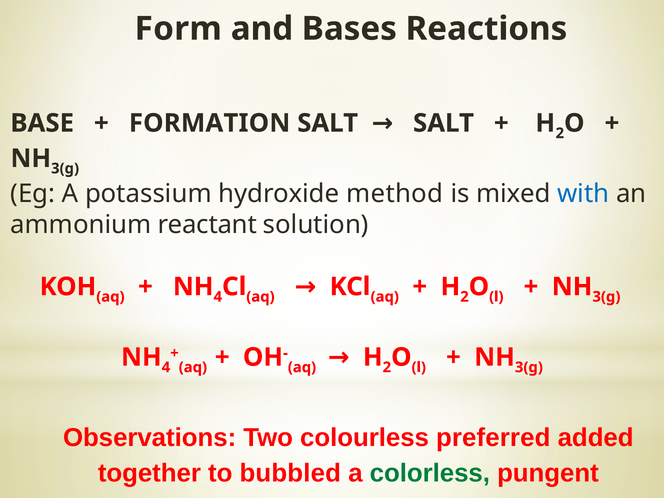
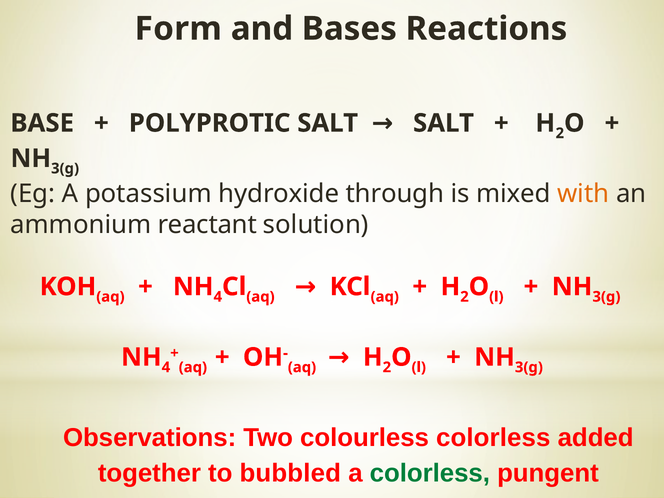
FORMATION: FORMATION -> POLYPROTIC
method: method -> through
with colour: blue -> orange
colourless preferred: preferred -> colorless
